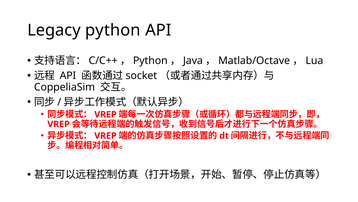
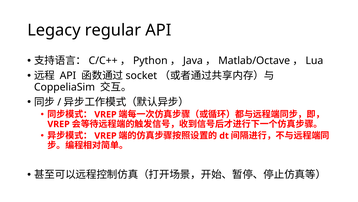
Legacy python: python -> regular
